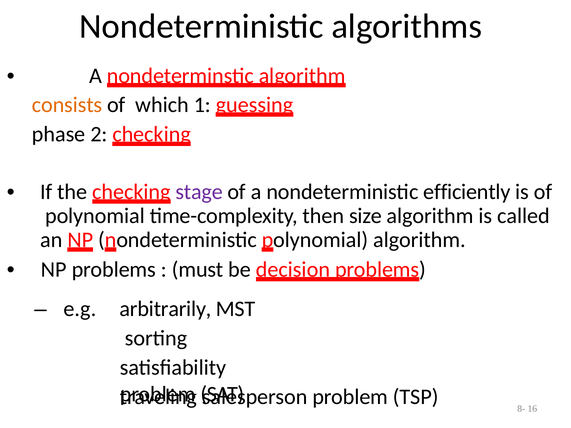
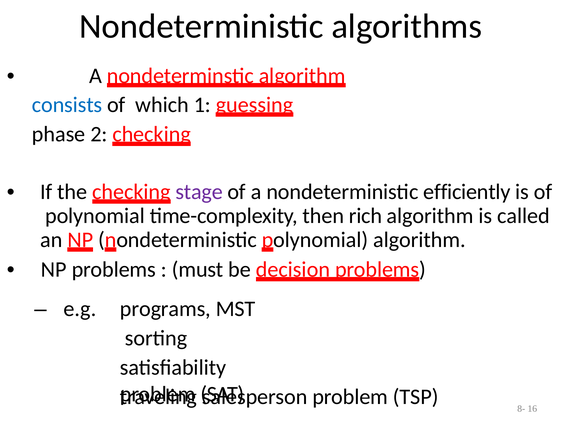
consists colour: orange -> blue
size: size -> rich
arbitrarily: arbitrarily -> programs
